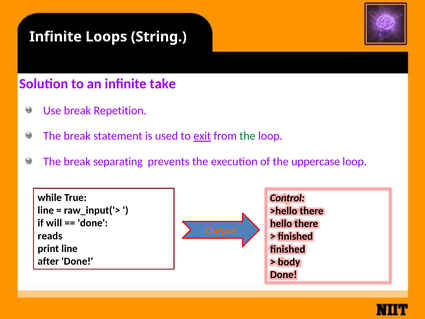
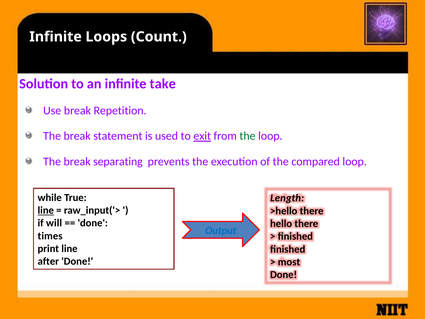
String: String -> Count
uppercase: uppercase -> compared
Control: Control -> Length
line at (46, 210) underline: none -> present
Output colour: orange -> blue
reads: reads -> times
body: body -> most
